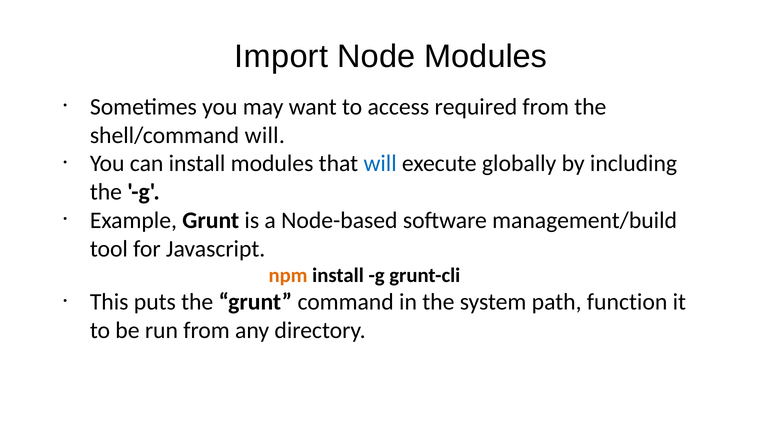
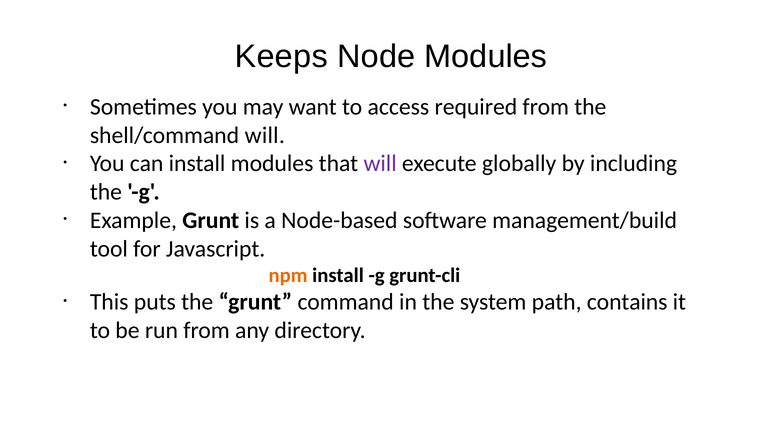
Import: Import -> Keeps
will at (380, 164) colour: blue -> purple
function: function -> contains
